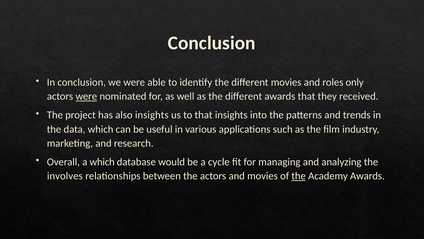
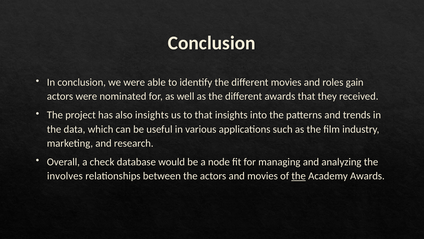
only: only -> gain
were at (86, 96) underline: present -> none
a which: which -> check
cycle: cycle -> node
